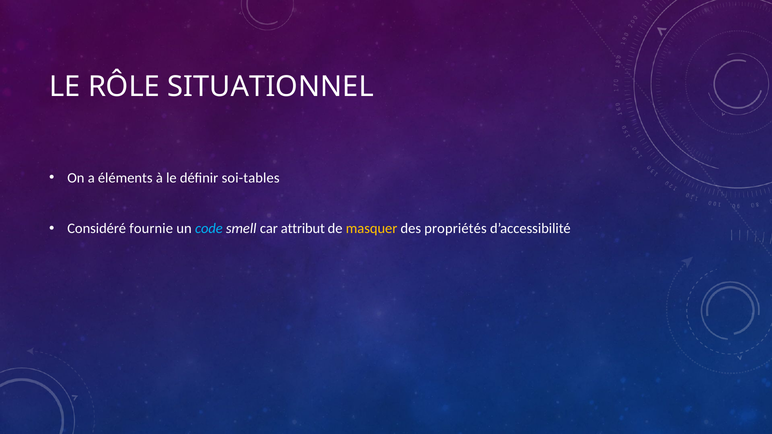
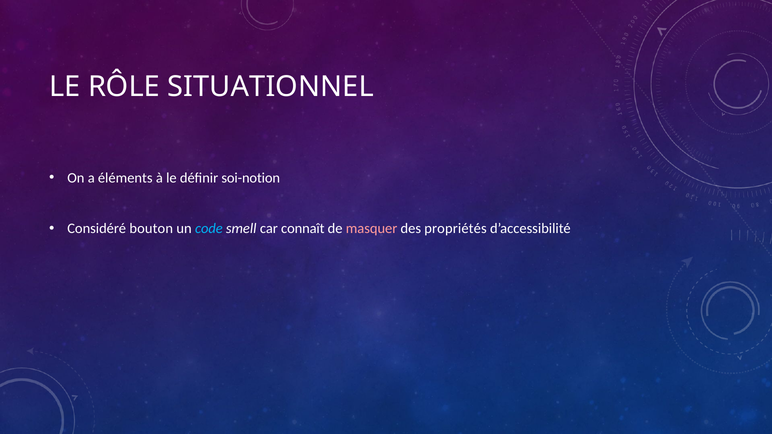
soi-tables: soi-tables -> soi-notion
fournie: fournie -> bouton
attribut: attribut -> connaît
masquer colour: yellow -> pink
